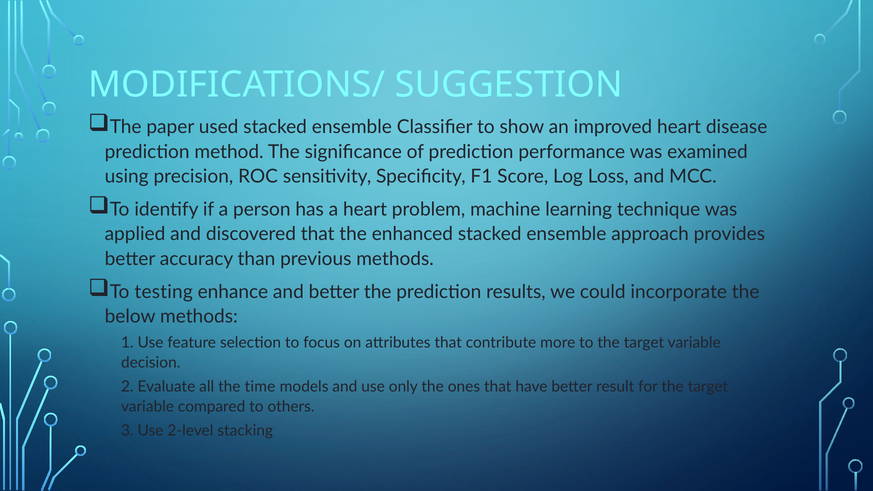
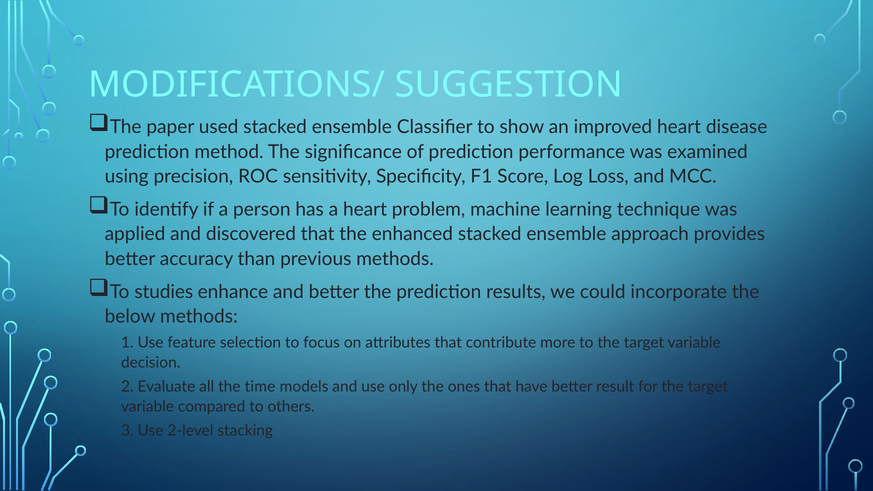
testing: testing -> studies
